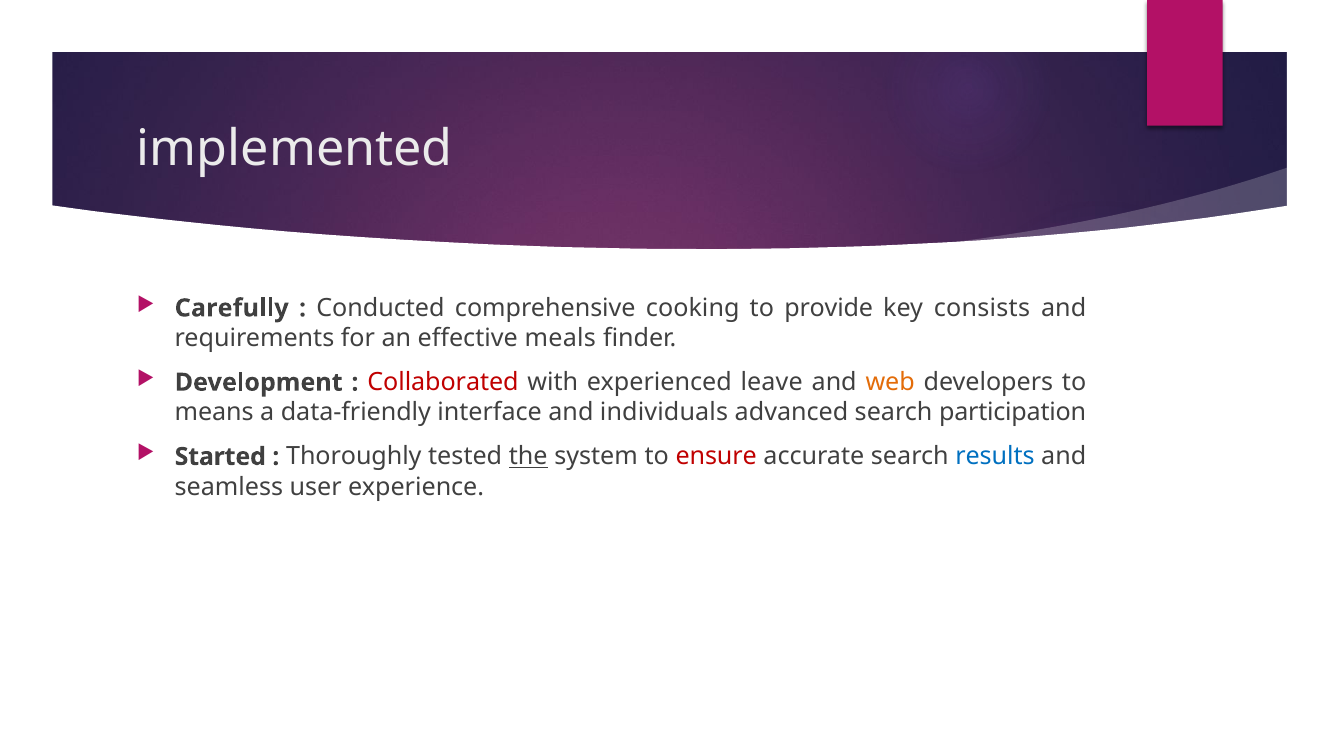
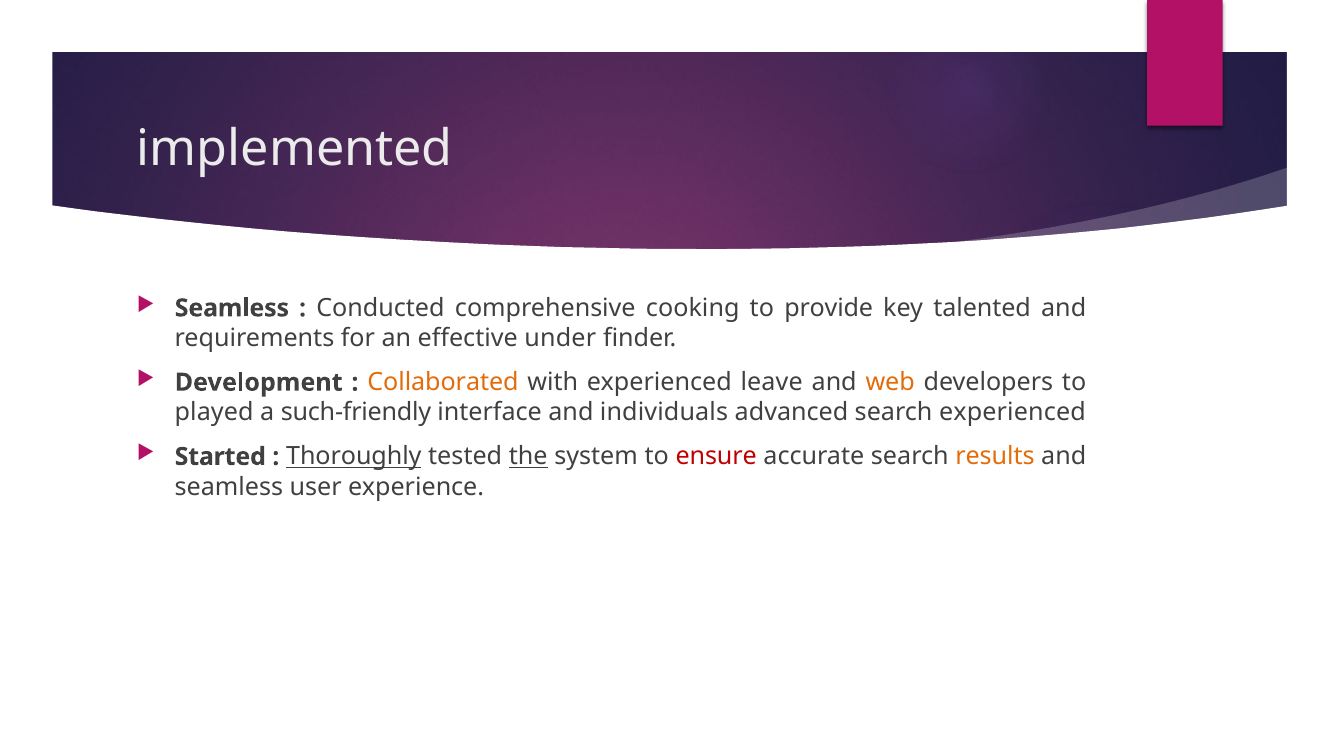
Carefully at (232, 308): Carefully -> Seamless
consists: consists -> talented
meals: meals -> under
Collaborated colour: red -> orange
means: means -> played
data-friendly: data-friendly -> such-friendly
search participation: participation -> experienced
Thoroughly underline: none -> present
results colour: blue -> orange
